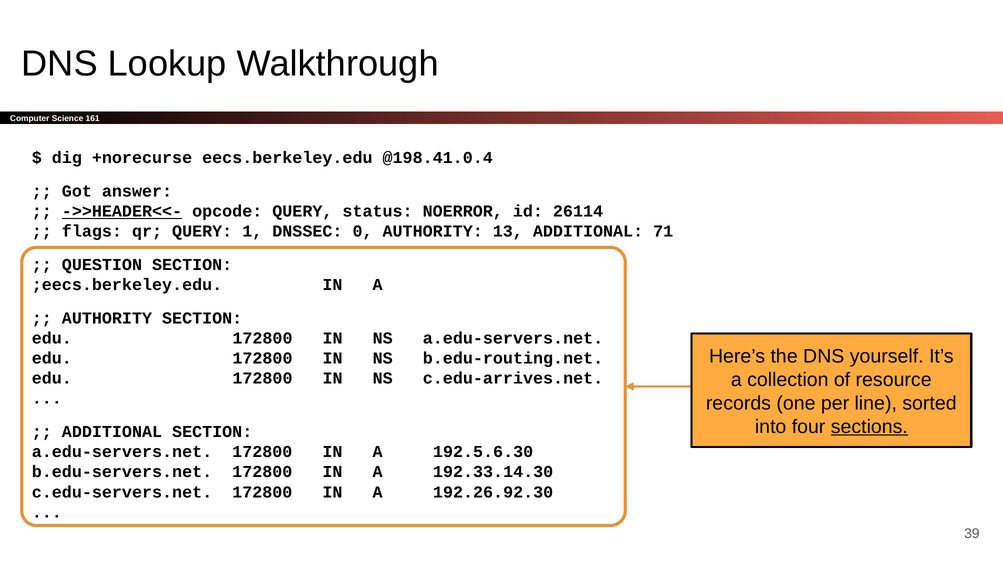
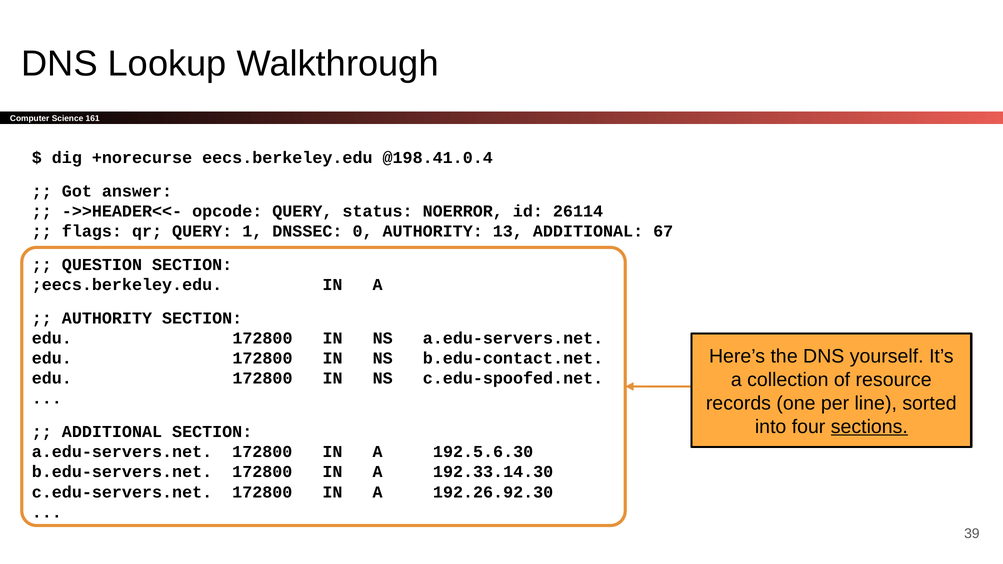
->>HEADER<<- underline: present -> none
71: 71 -> 67
b.edu-routing.net: b.edu-routing.net -> b.edu-contact.net
c.edu-arrives.net: c.edu-arrives.net -> c.edu-spoofed.net
